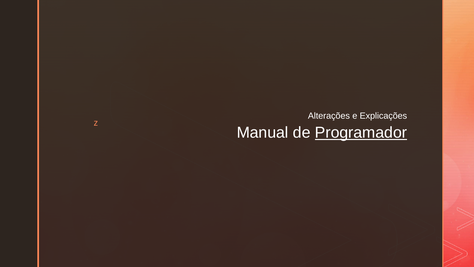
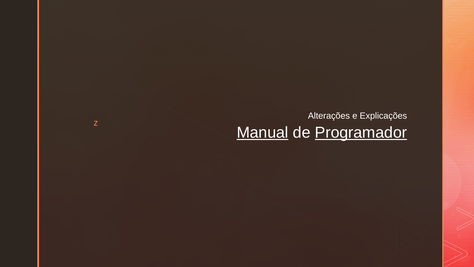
Manual underline: none -> present
